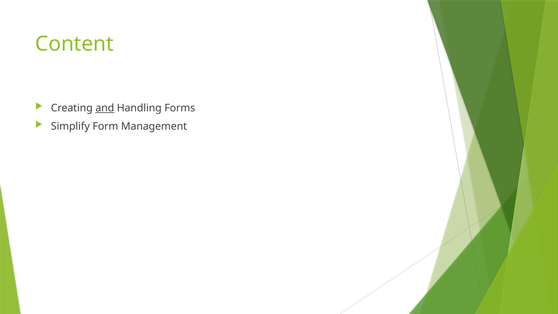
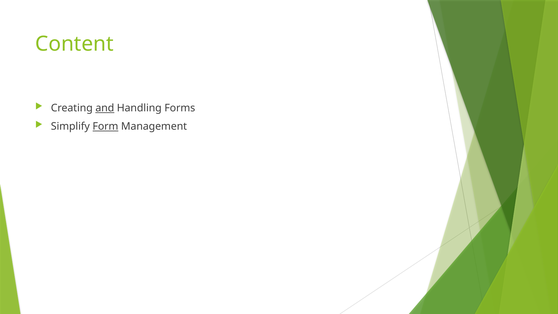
Form underline: none -> present
